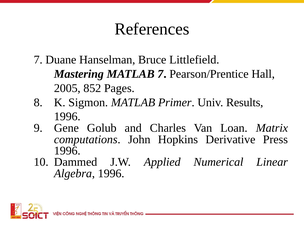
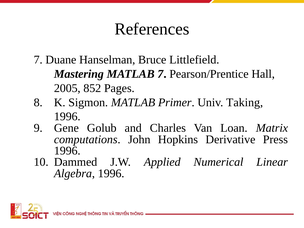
Results: Results -> Taking
